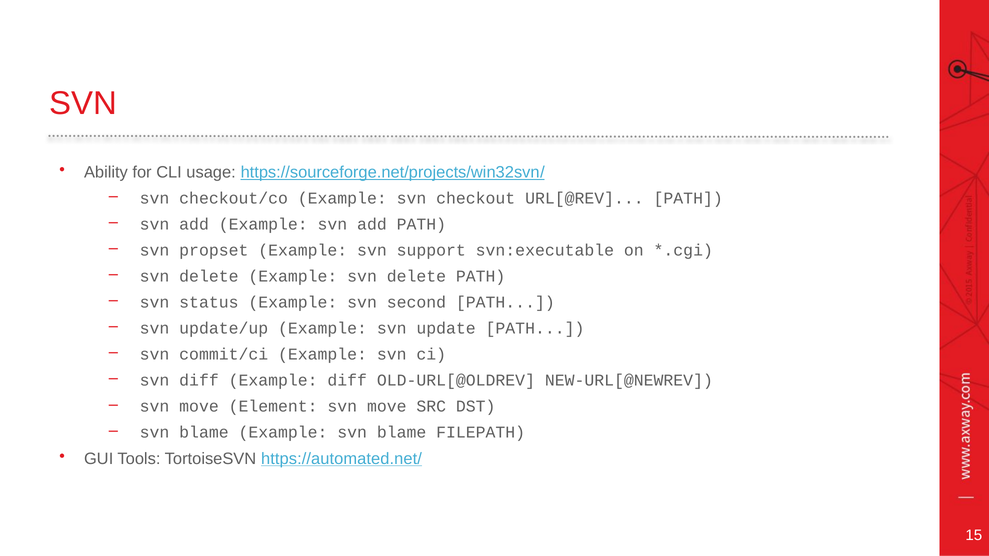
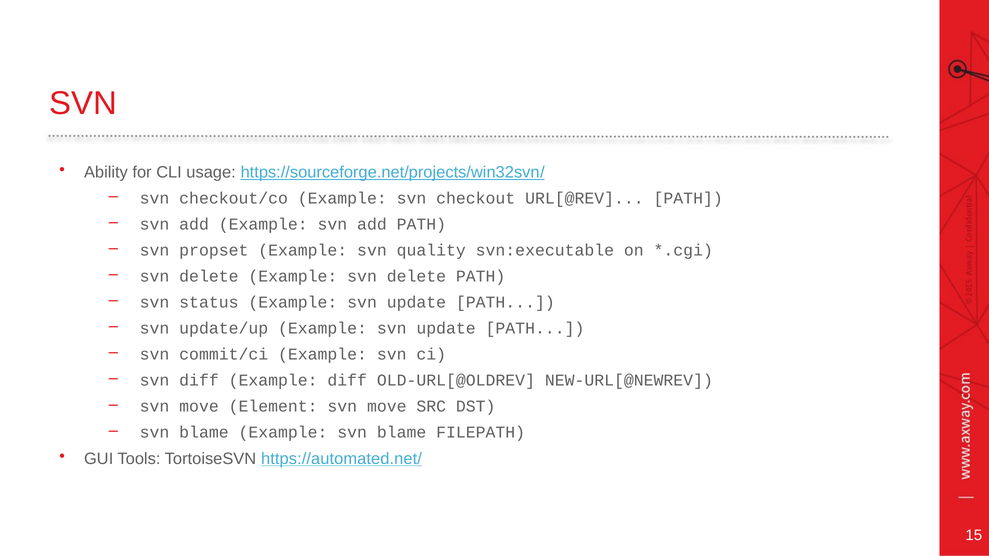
support: support -> quality
status Example svn second: second -> update
